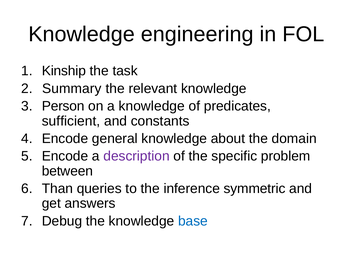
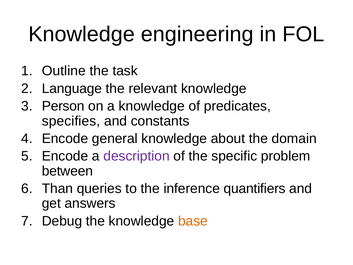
Kinship: Kinship -> Outline
Summary: Summary -> Language
sufficient: sufficient -> specifies
symmetric: symmetric -> quantifiers
base colour: blue -> orange
